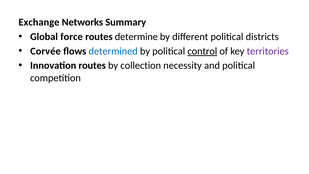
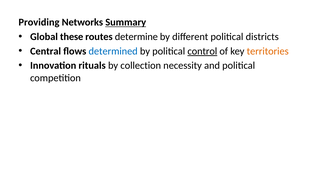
Exchange: Exchange -> Providing
Summary underline: none -> present
force: force -> these
Corvée: Corvée -> Central
territories colour: purple -> orange
Innovation routes: routes -> rituals
